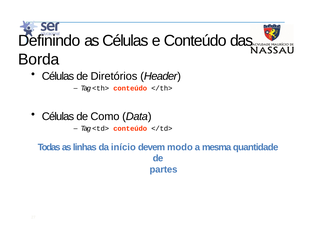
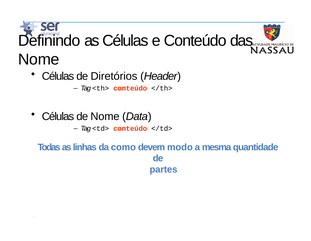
Borda at (39, 59): Borda -> Nome
de Como: Como -> Nome
início: início -> como
